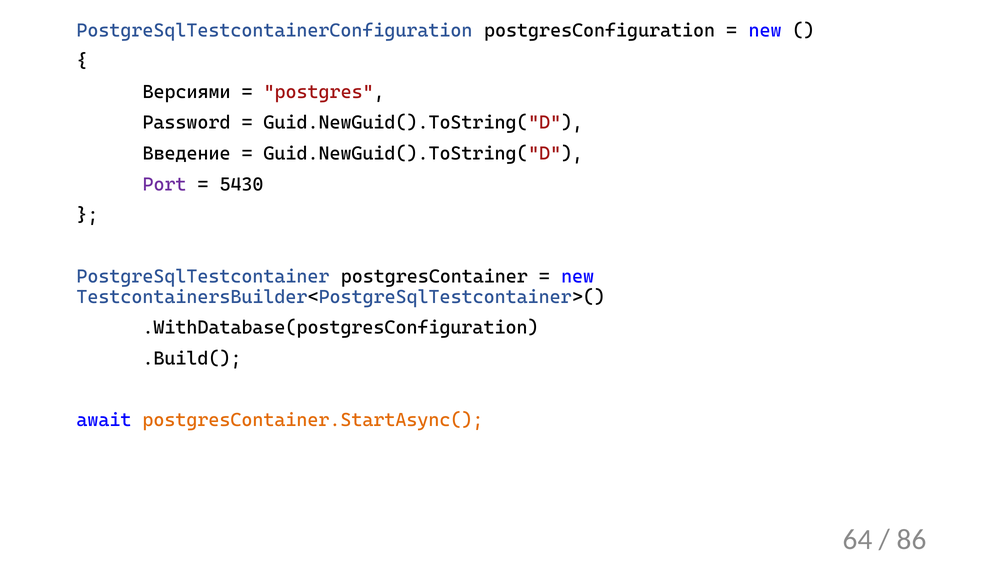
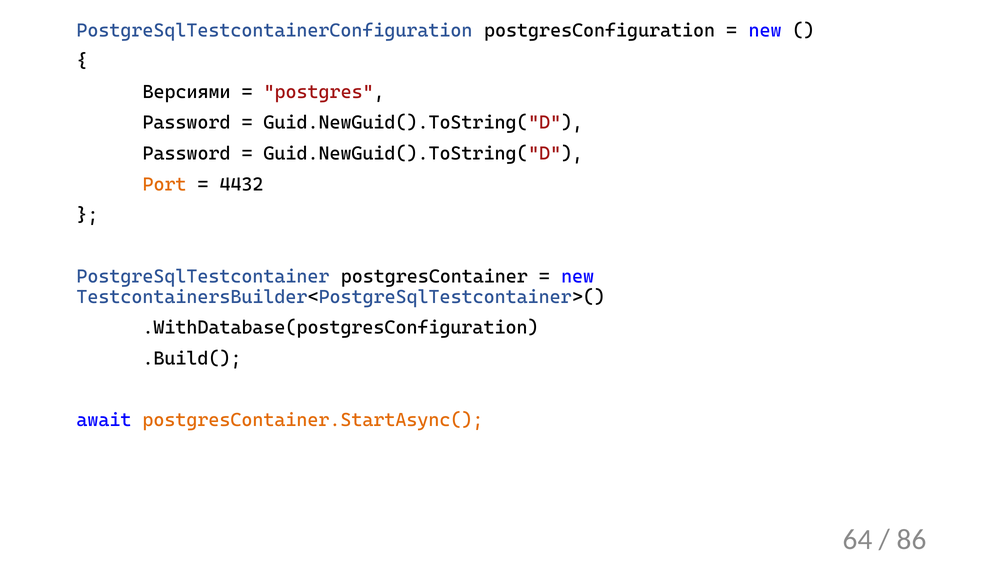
Введение at (187, 154): Введение -> Password
Port colour: purple -> orange
5430: 5430 -> 4432
